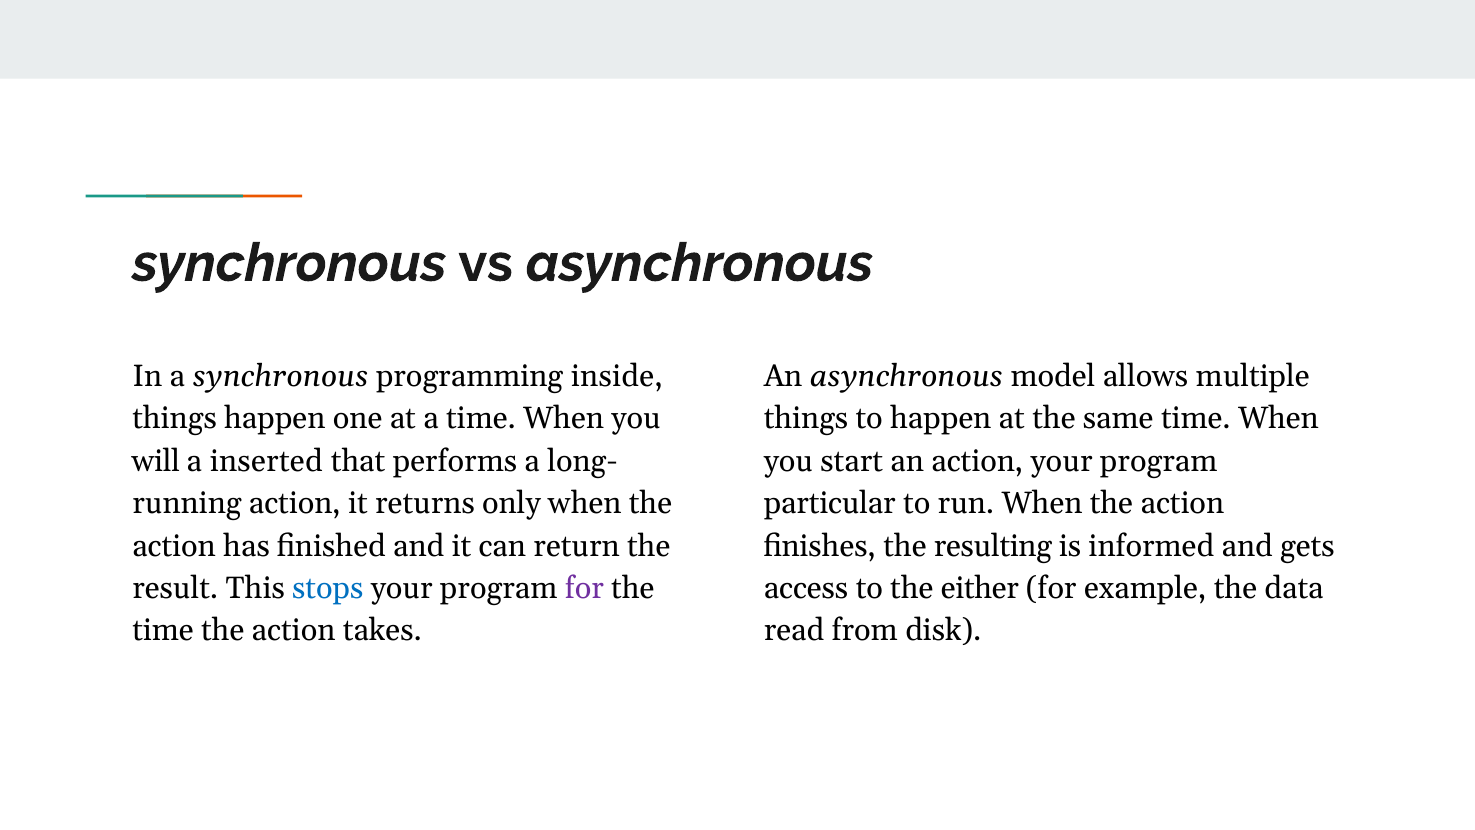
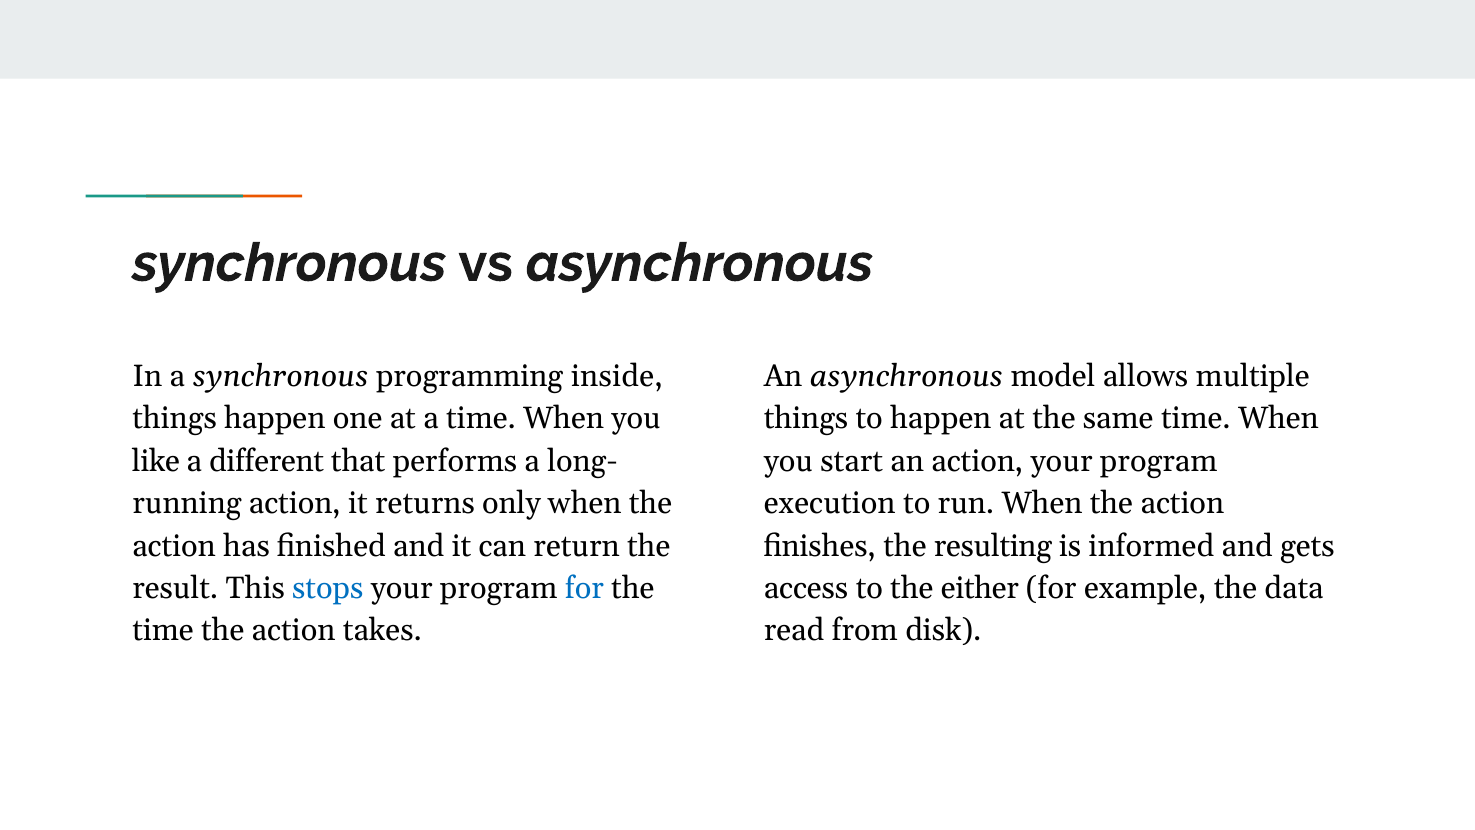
will: will -> like
inserted: inserted -> different
particular: particular -> execution
for at (584, 588) colour: purple -> blue
